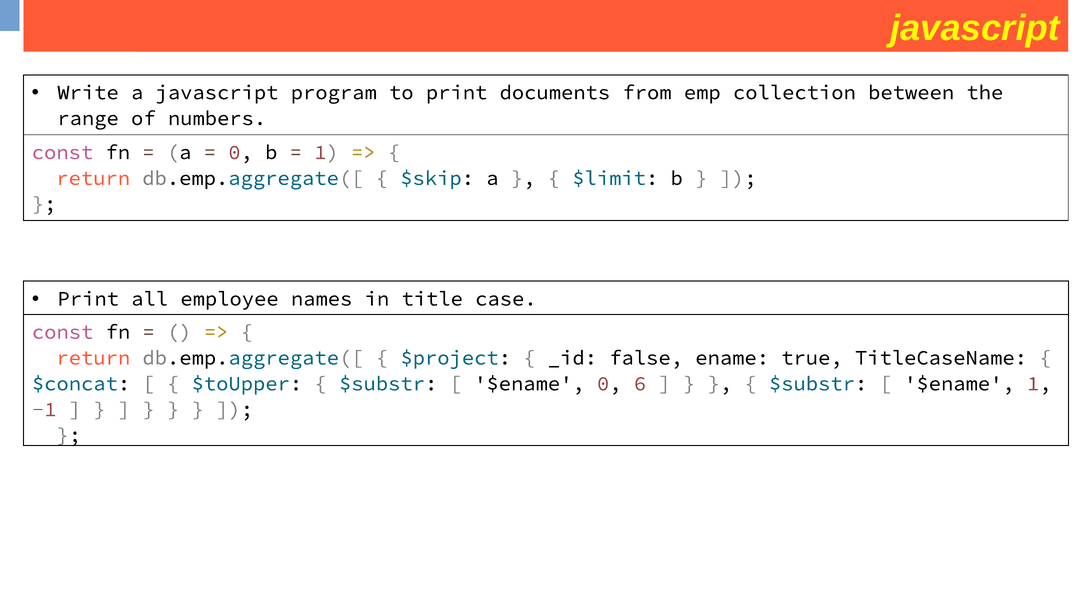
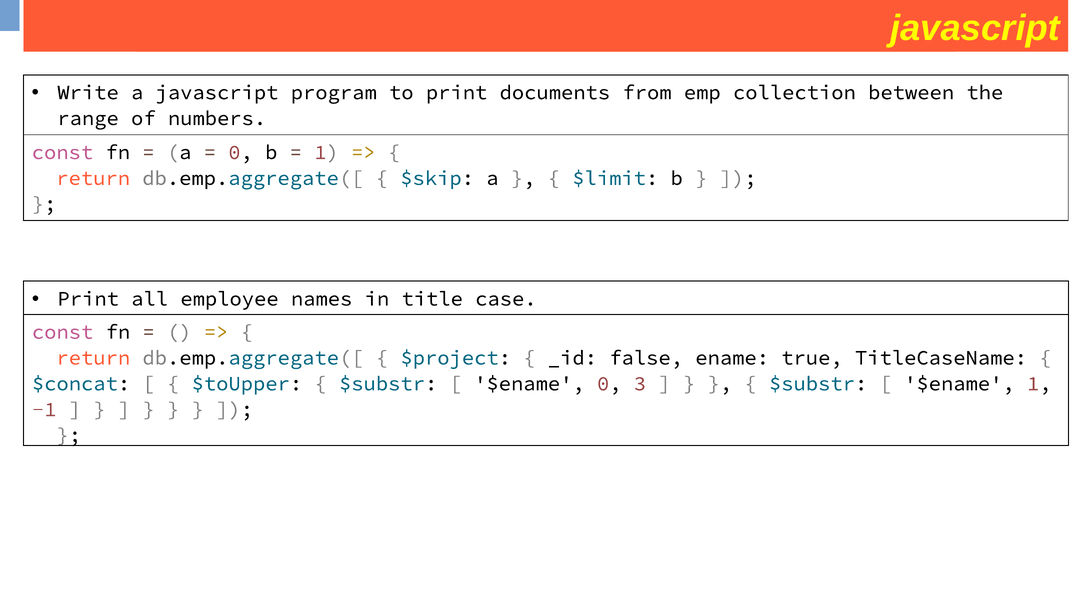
6: 6 -> 3
